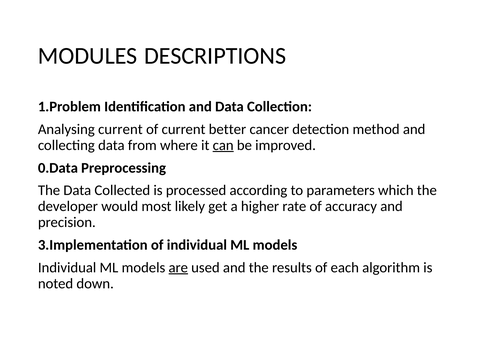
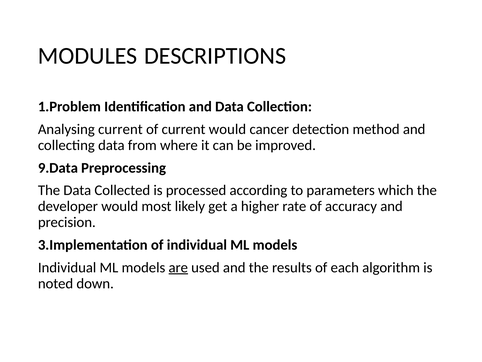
current better: better -> would
can underline: present -> none
0.Data: 0.Data -> 9.Data
